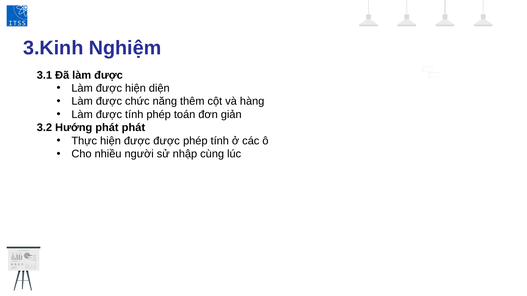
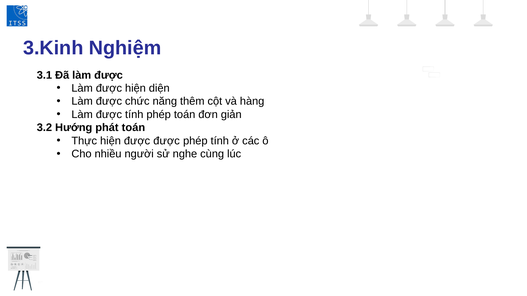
phát phát: phát -> toán
nhập: nhập -> nghe
